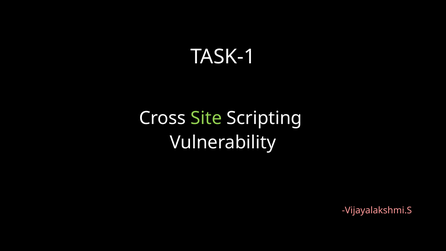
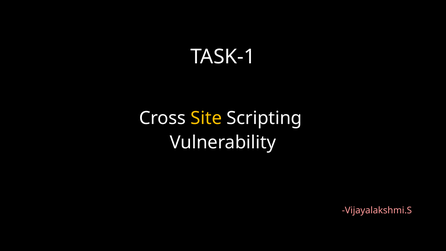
Site colour: light green -> yellow
